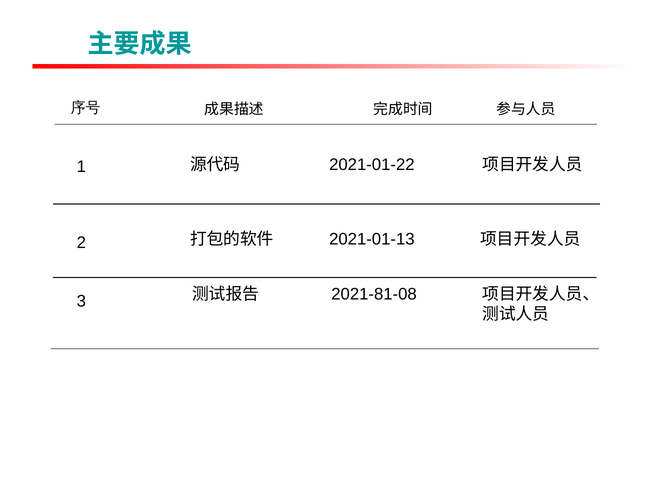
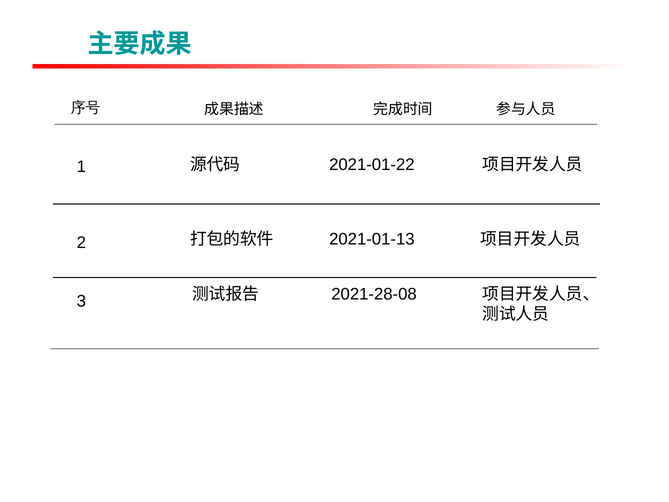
2021-81-08: 2021-81-08 -> 2021-28-08
